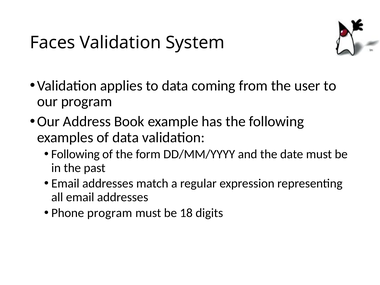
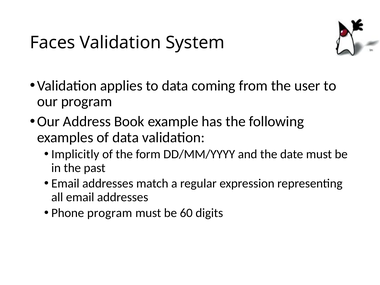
Following at (75, 154): Following -> Implicitly
18: 18 -> 60
